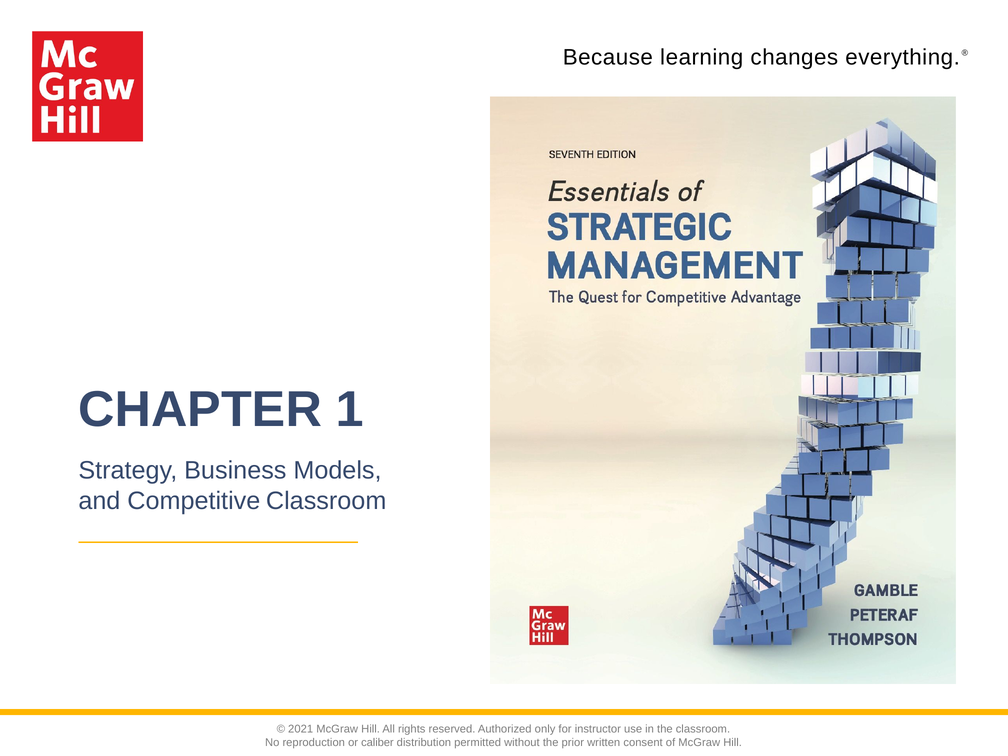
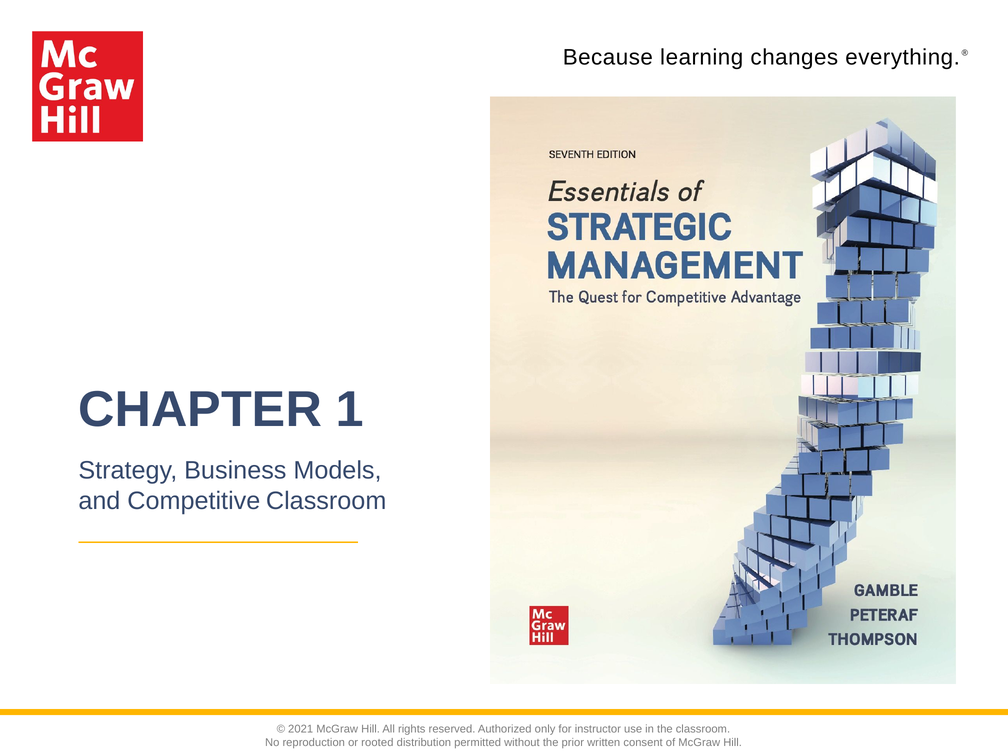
caliber: caliber -> rooted
